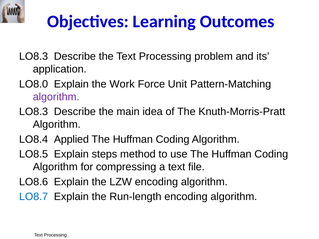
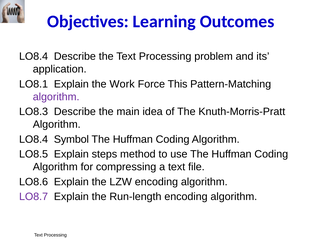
LO8.3 at (34, 57): LO8.3 -> LO8.4
LO8.0: LO8.0 -> LO8.1
Unit: Unit -> This
Applied: Applied -> Symbol
LO8.7 colour: blue -> purple
